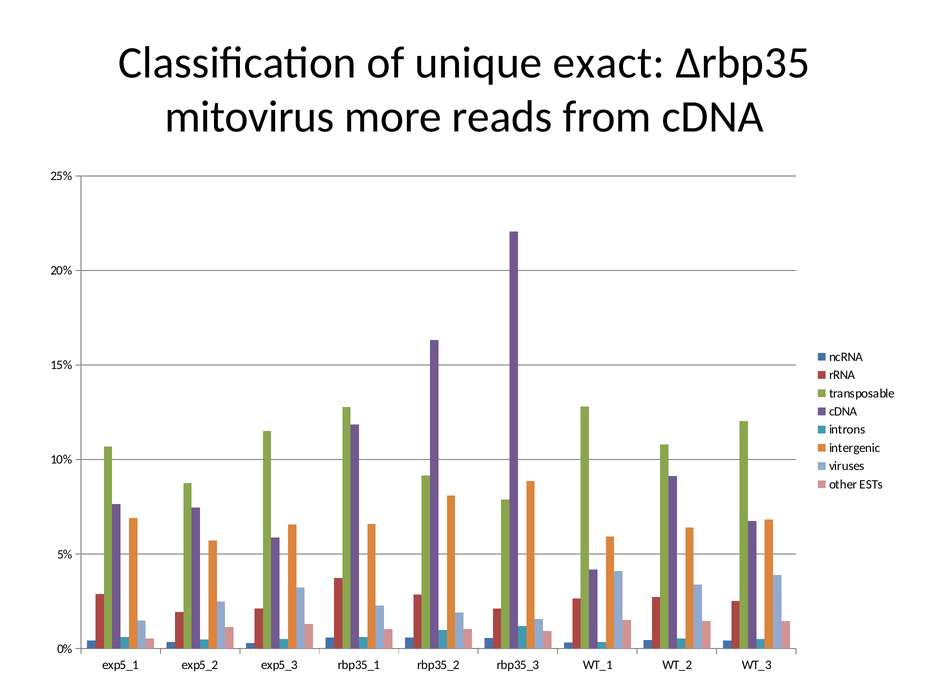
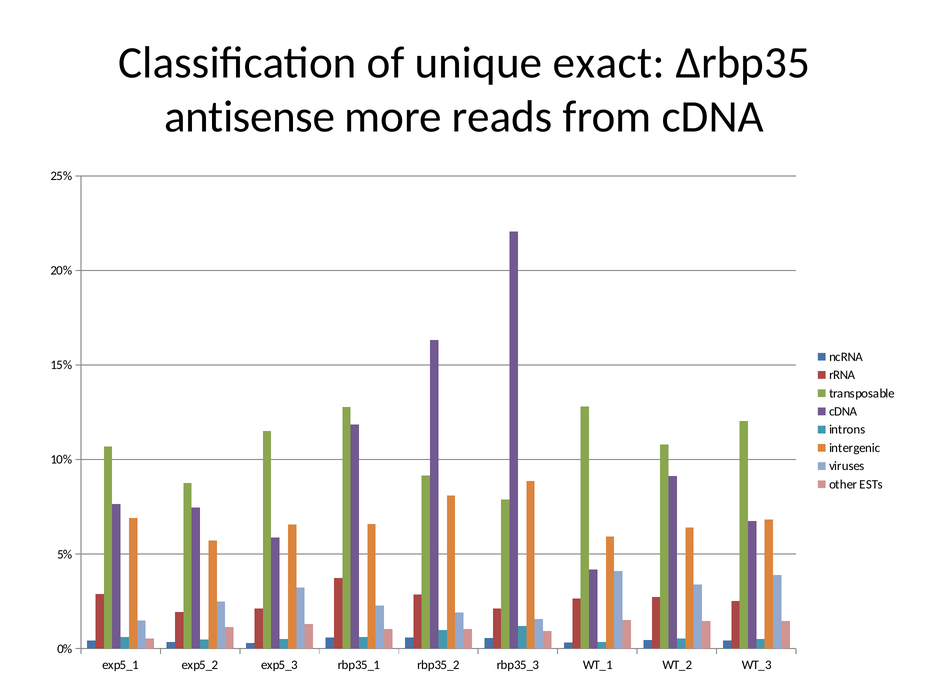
mitovirus: mitovirus -> antisense
